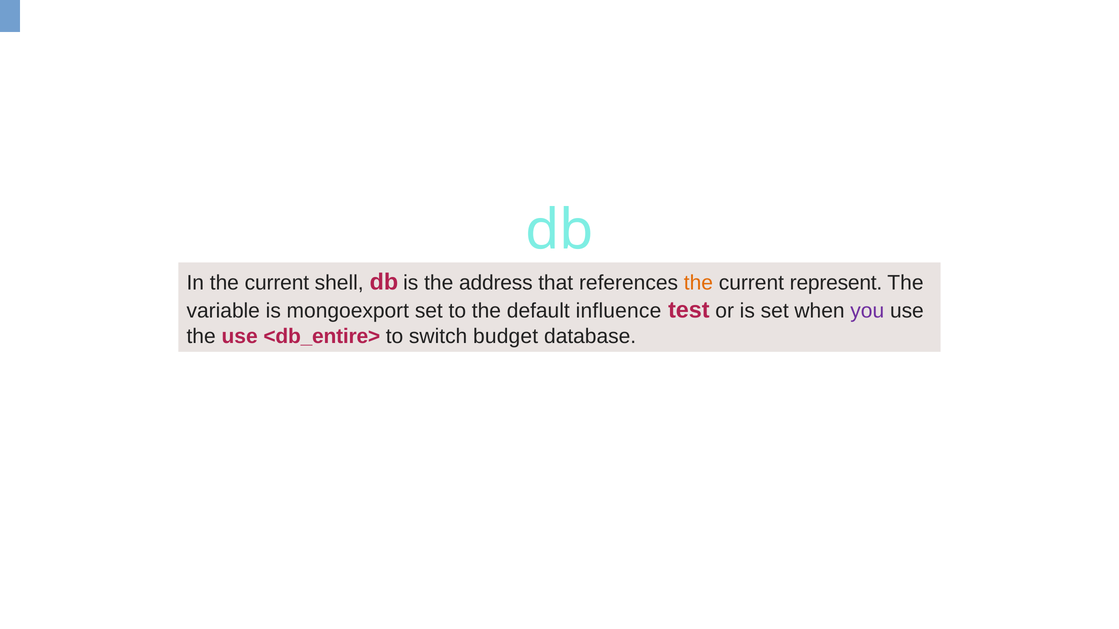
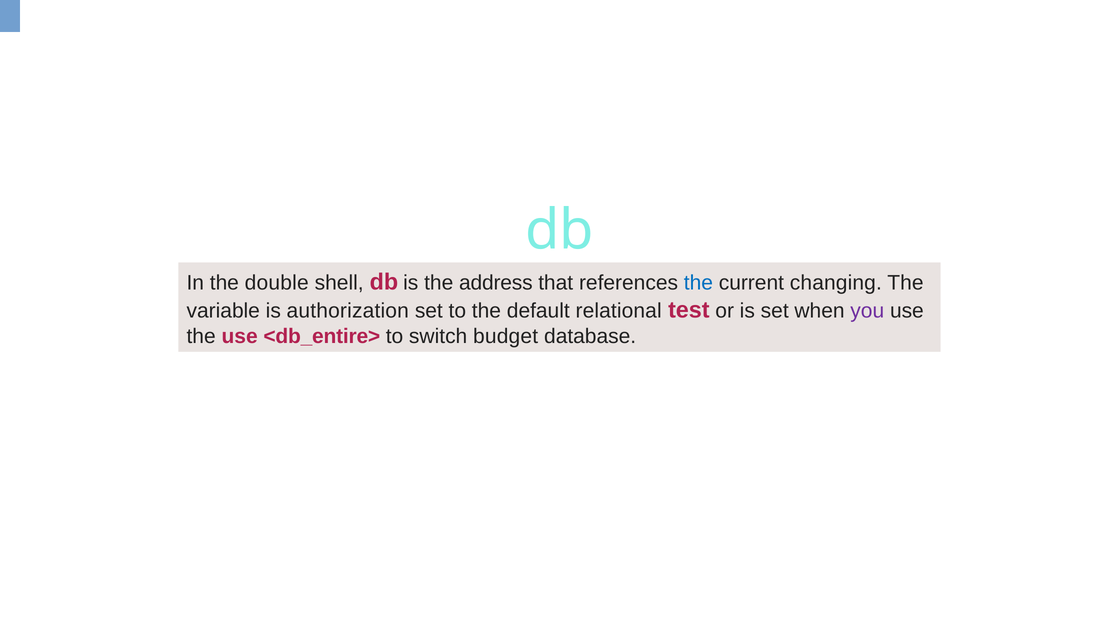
In the current: current -> double
the at (698, 283) colour: orange -> blue
represent: represent -> changing
mongoexport: mongoexport -> authorization
influence: influence -> relational
